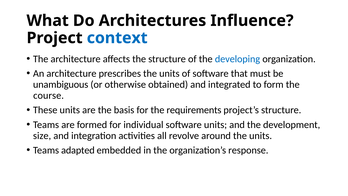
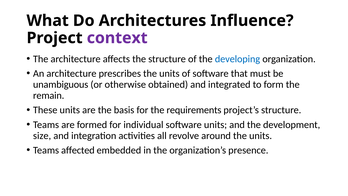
context colour: blue -> purple
course: course -> remain
adapted: adapted -> affected
response: response -> presence
